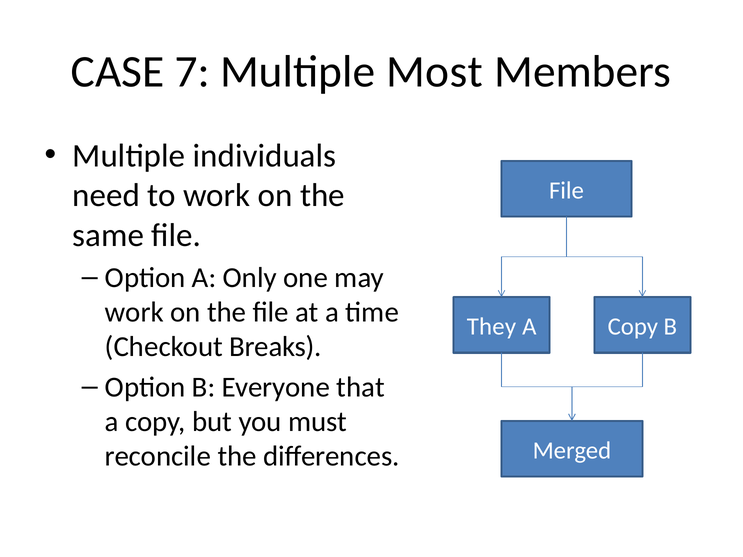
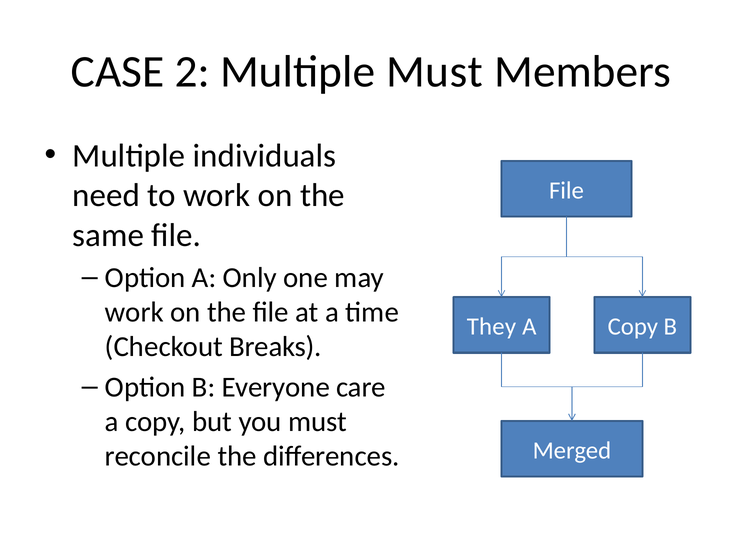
7: 7 -> 2
Multiple Most: Most -> Must
that: that -> care
